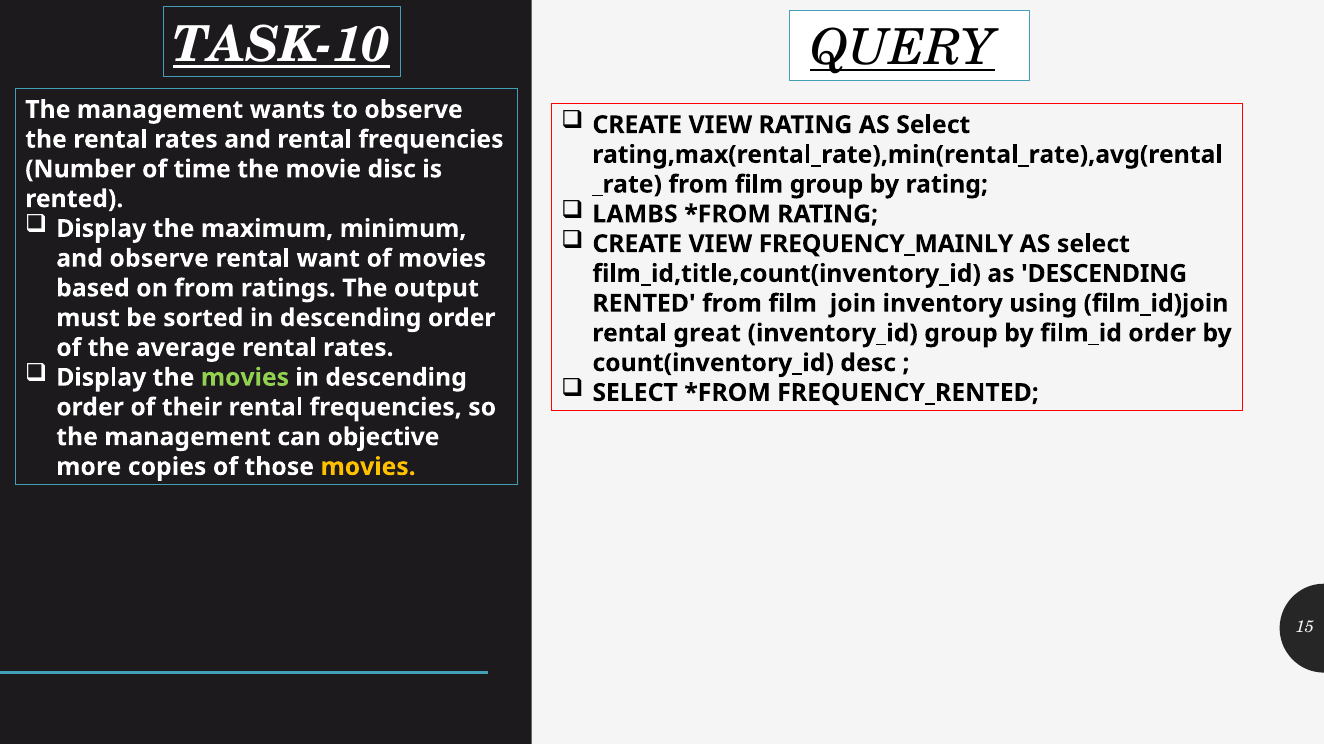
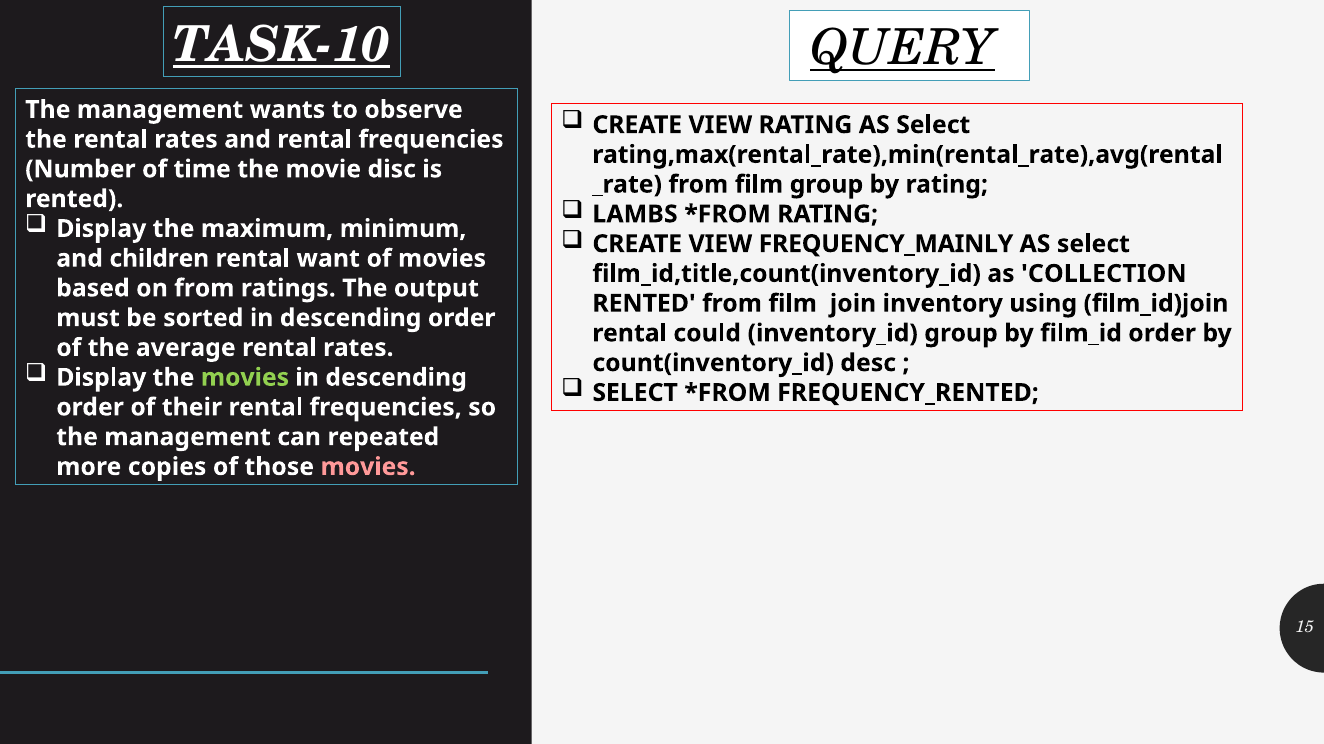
and observe: observe -> children
as DESCENDING: DESCENDING -> COLLECTION
great: great -> could
objective: objective -> repeated
movies at (368, 467) colour: yellow -> pink
